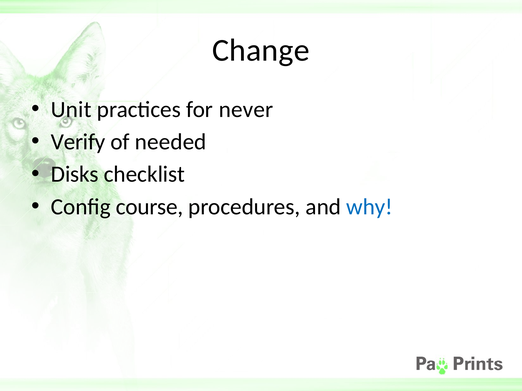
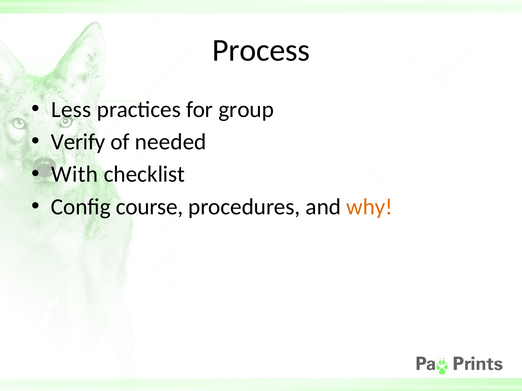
Change: Change -> Process
Unit: Unit -> Less
never: never -> group
Disks: Disks -> With
why colour: blue -> orange
